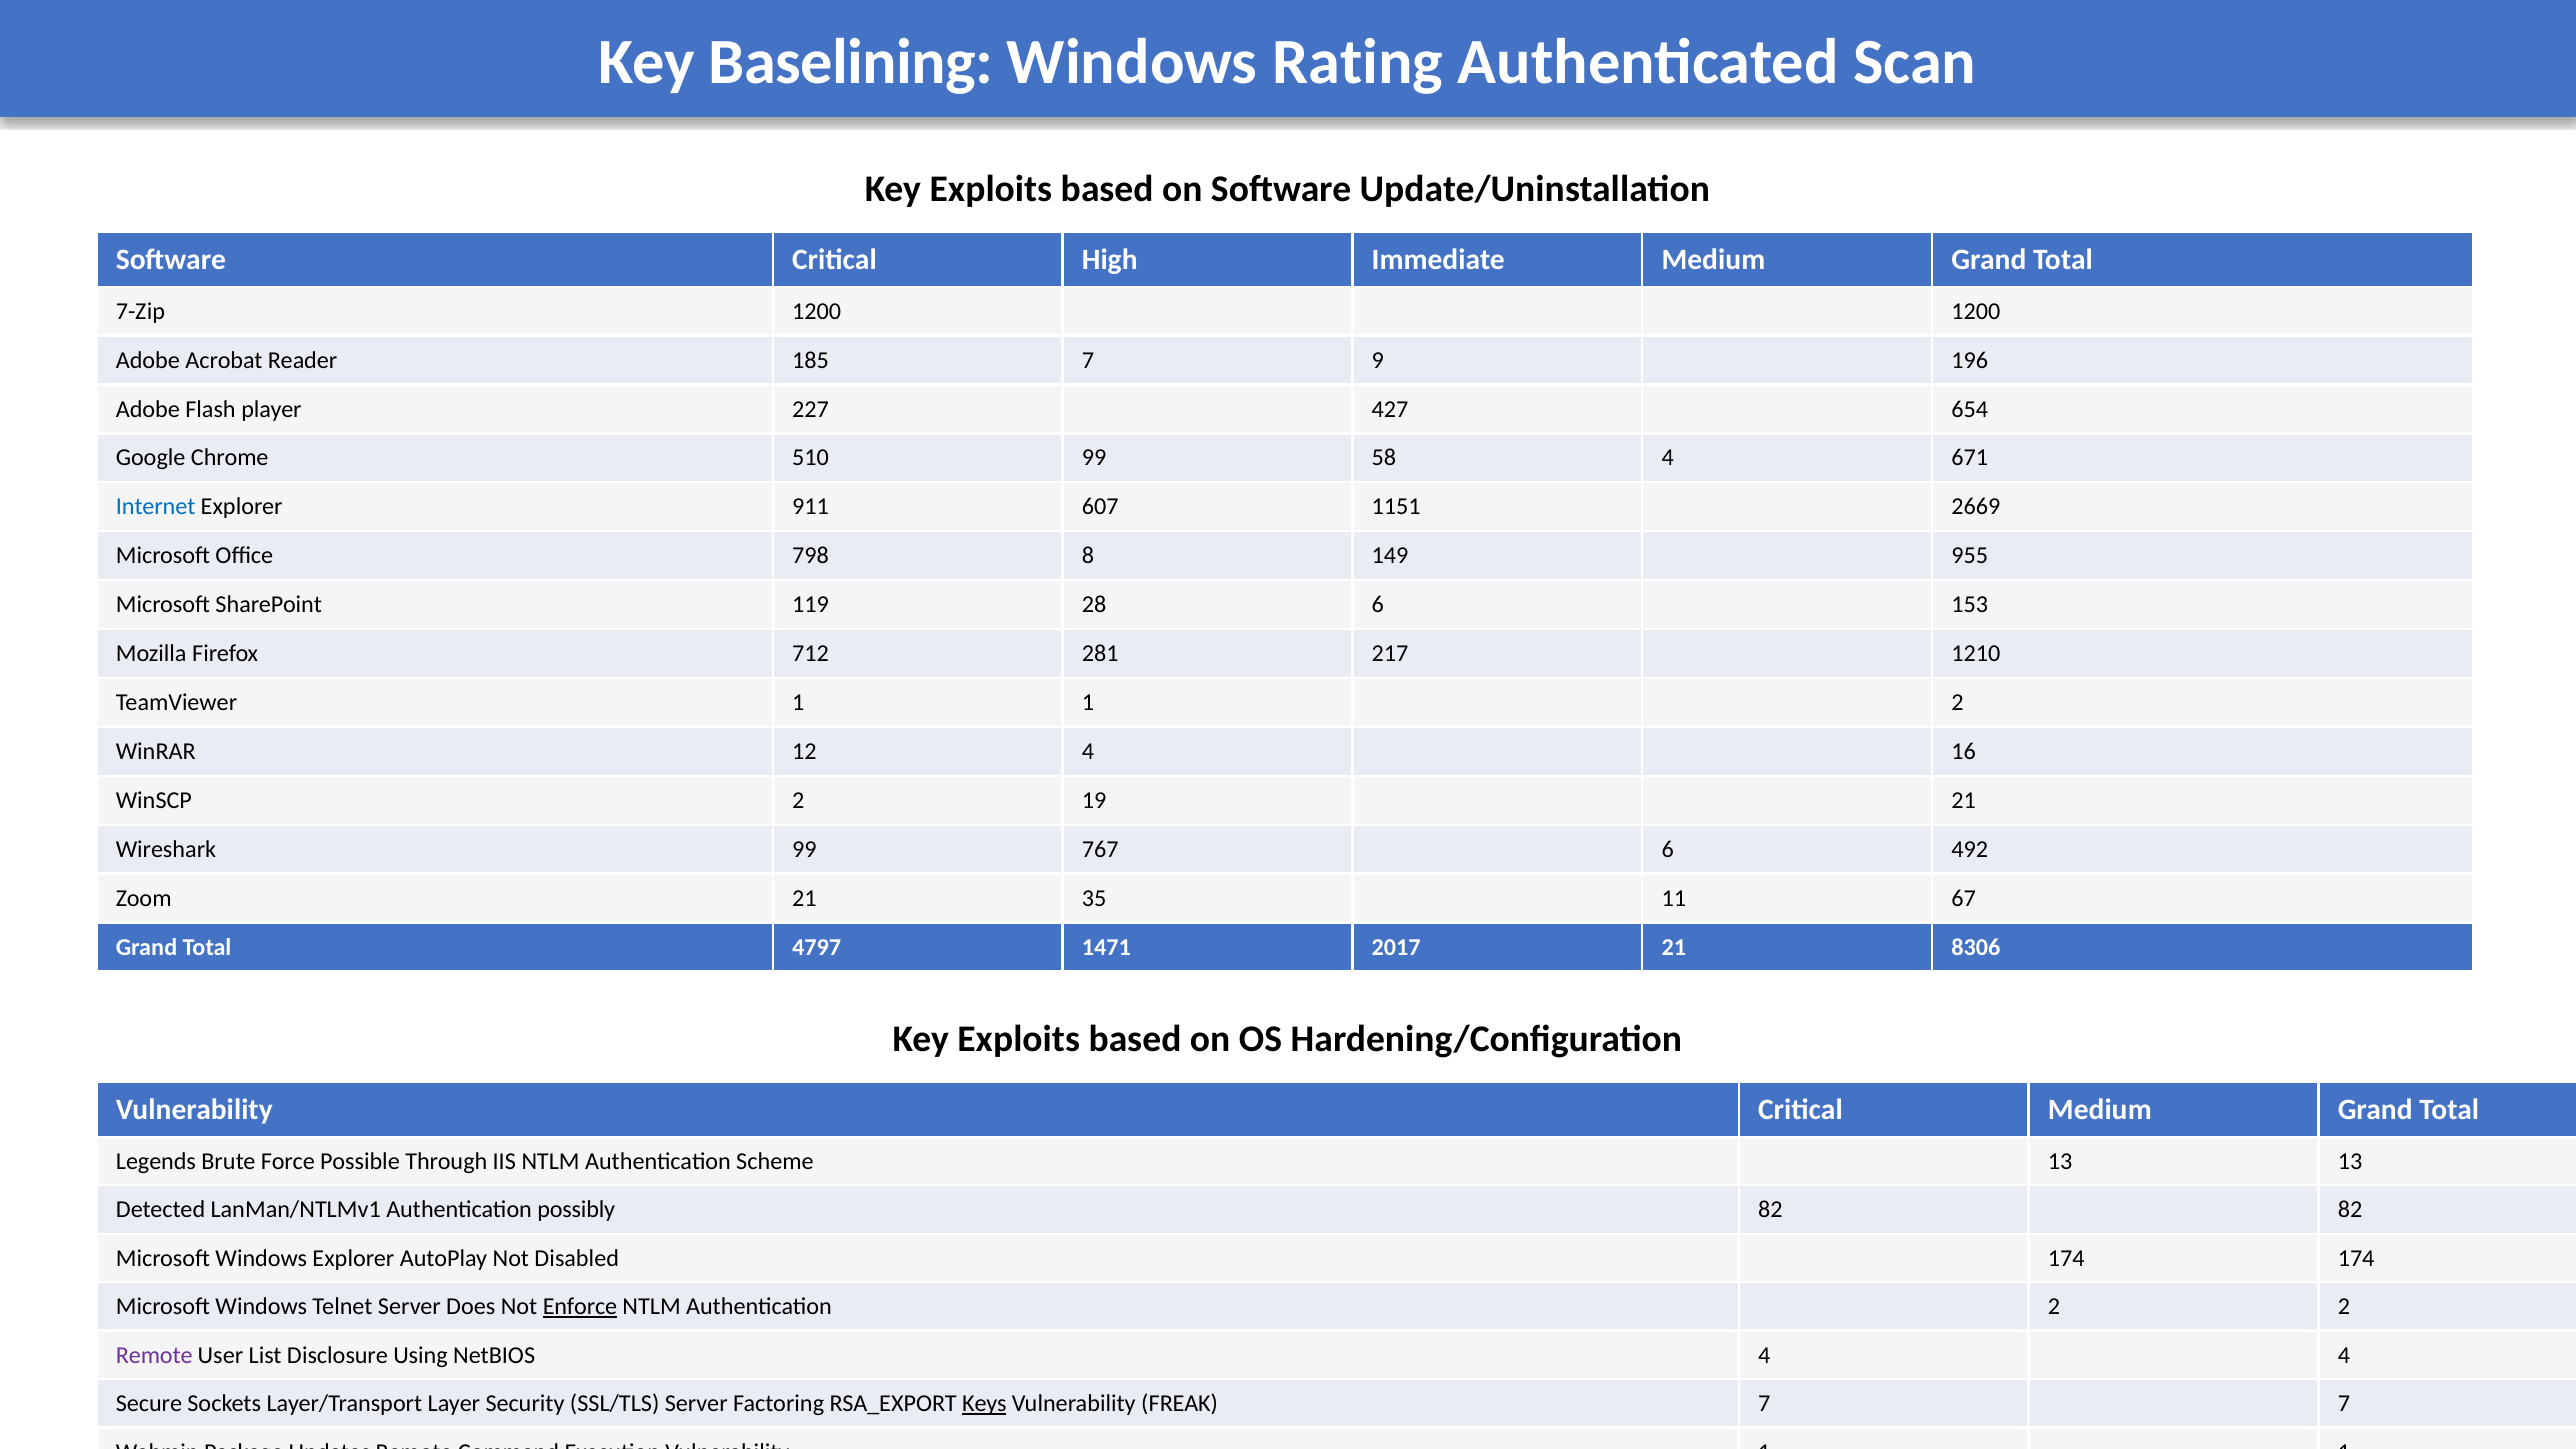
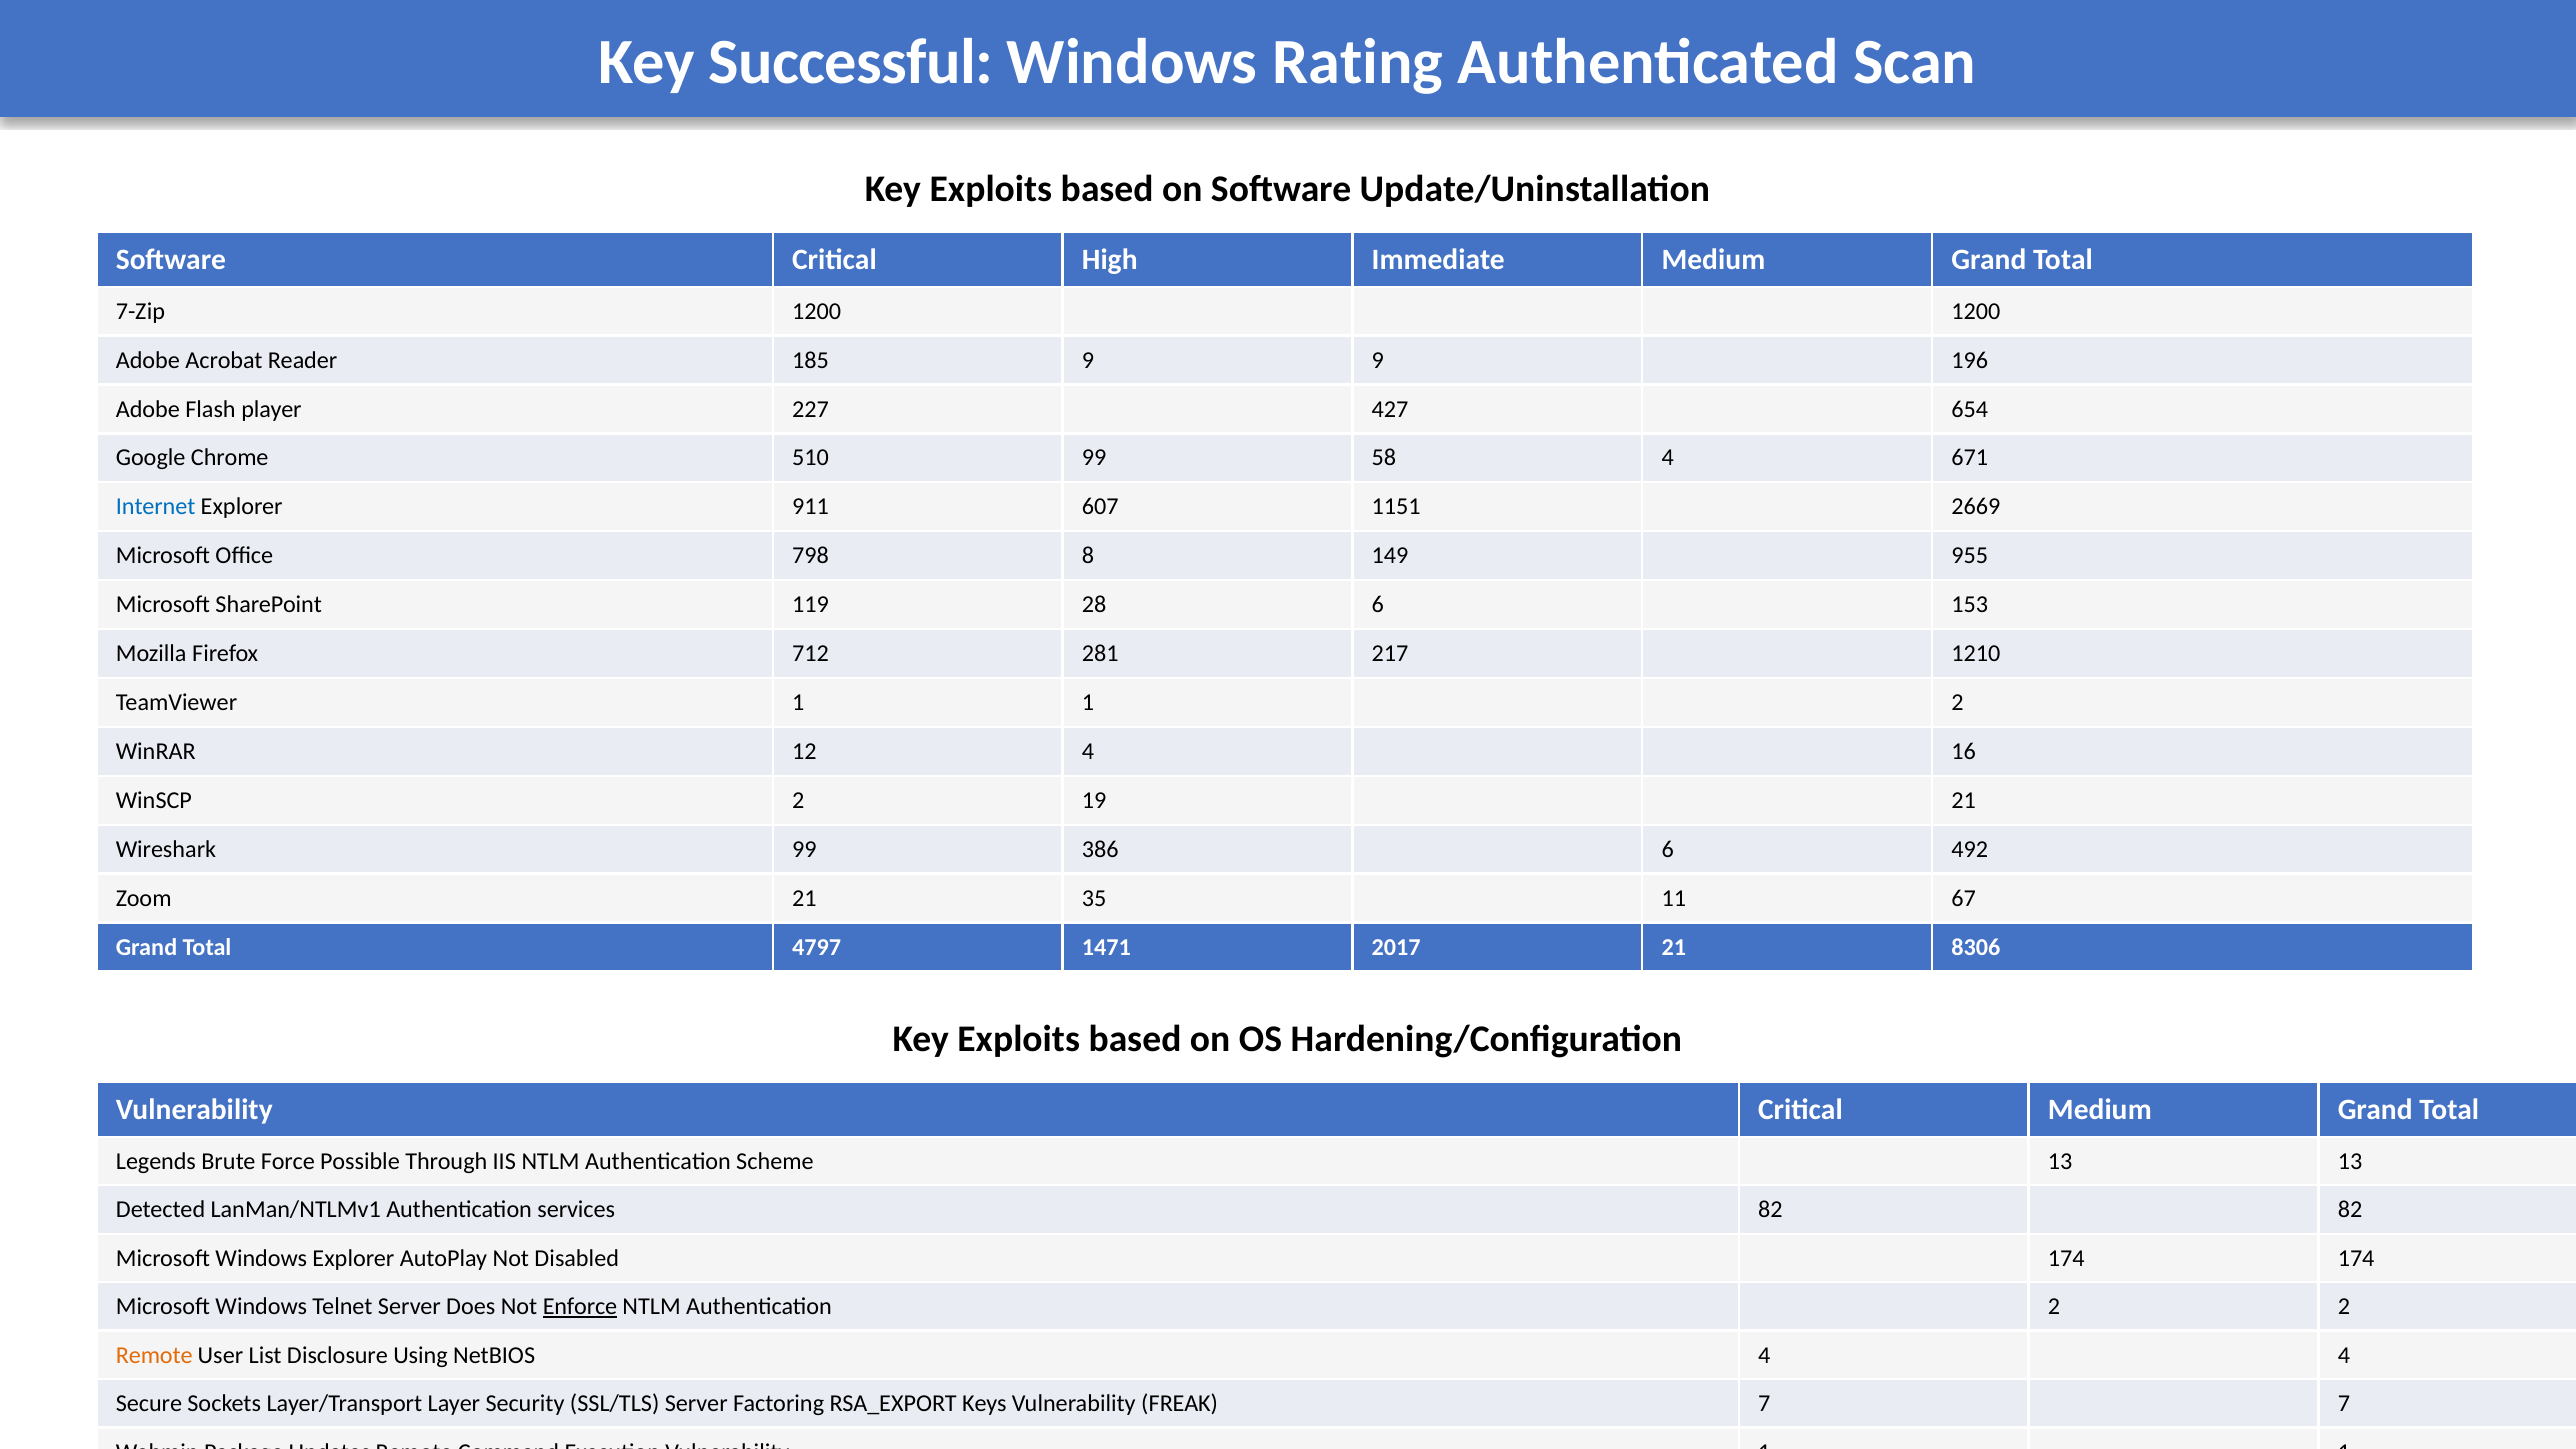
Baselining: Baselining -> Successful
185 7: 7 -> 9
99 767: 767 -> 386
possibly: possibly -> services
Remote at (154, 1355) colour: purple -> orange
Keys underline: present -> none
